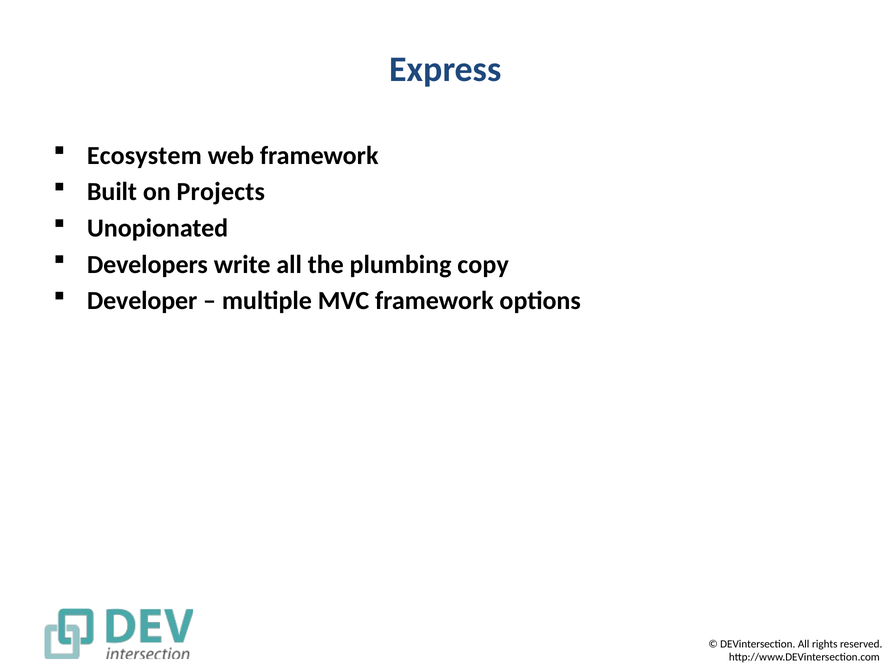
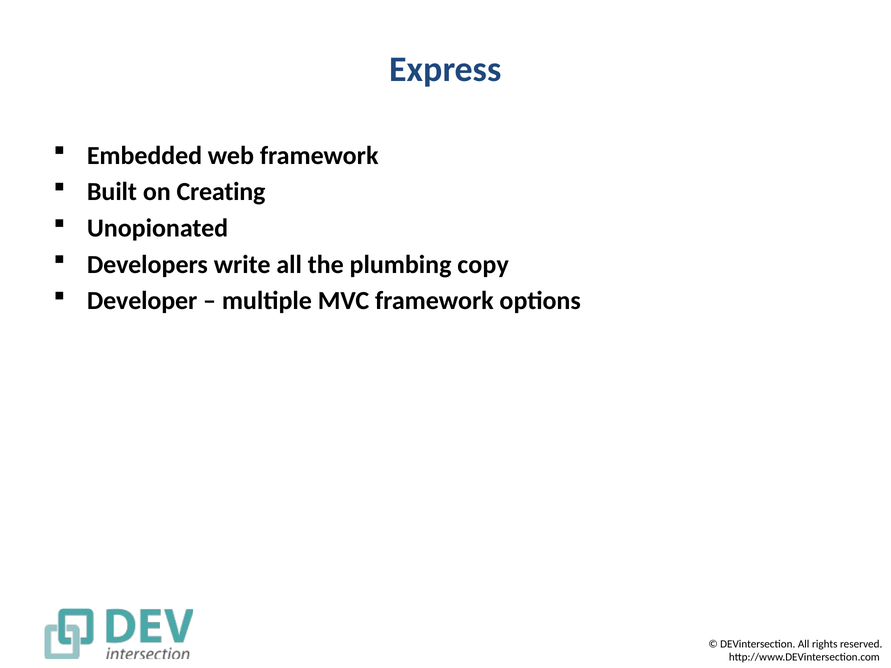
Ecosystem: Ecosystem -> Embedded
Projects: Projects -> Creating
